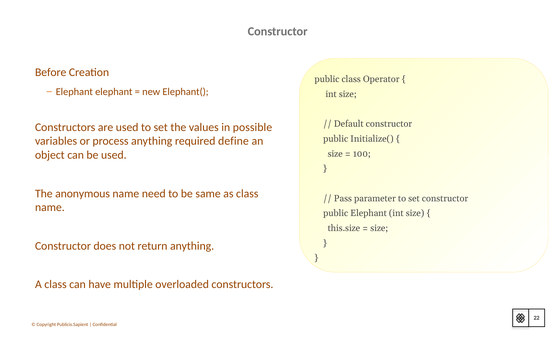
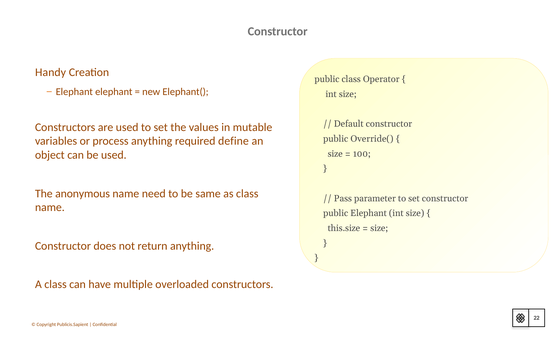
Before: Before -> Handy
possible: possible -> mutable
Initialize(: Initialize( -> Override(
